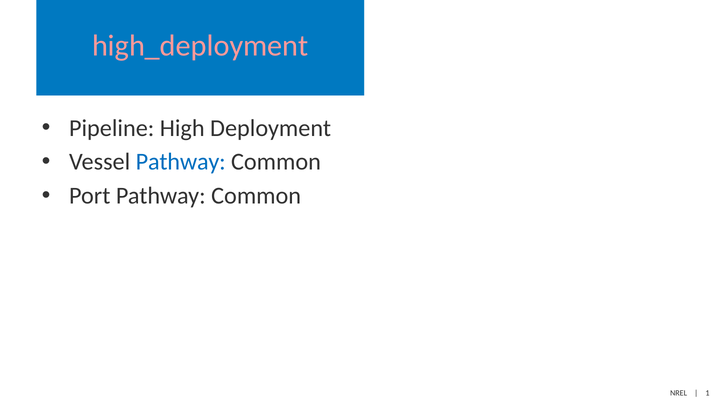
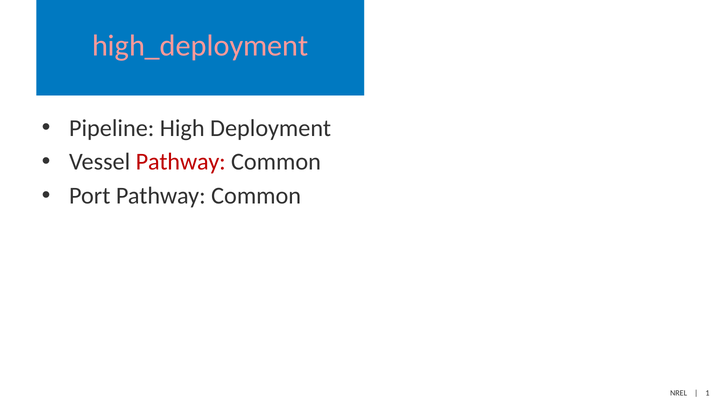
Pathway at (181, 162) colour: blue -> red
